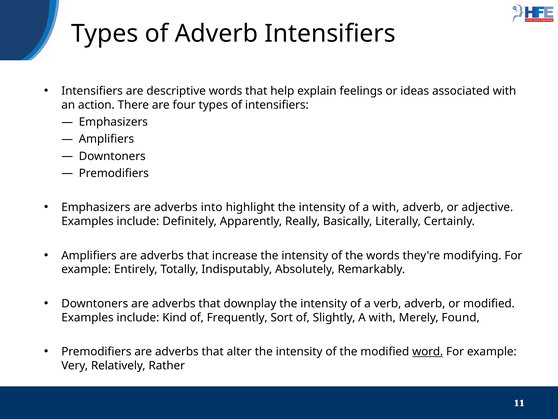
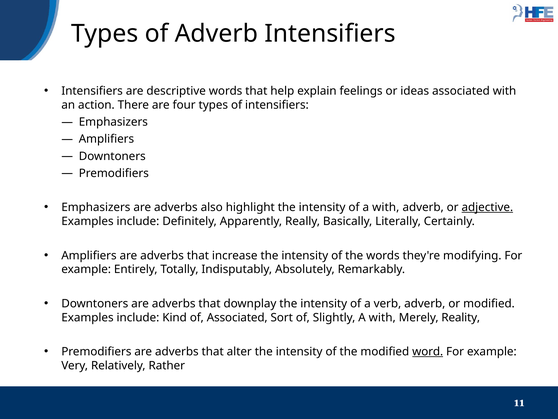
into: into -> also
adjective underline: none -> present
of Frequently: Frequently -> Associated
Found: Found -> Reality
